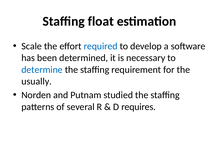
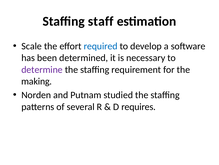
float: float -> staff
determine colour: blue -> purple
usually: usually -> making
